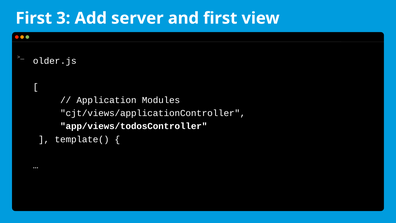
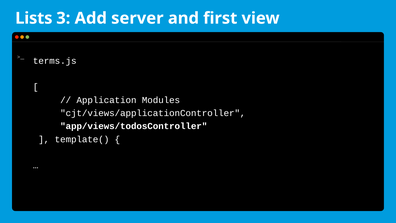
First at (34, 18): First -> Lists
older.js: older.js -> terms.js
